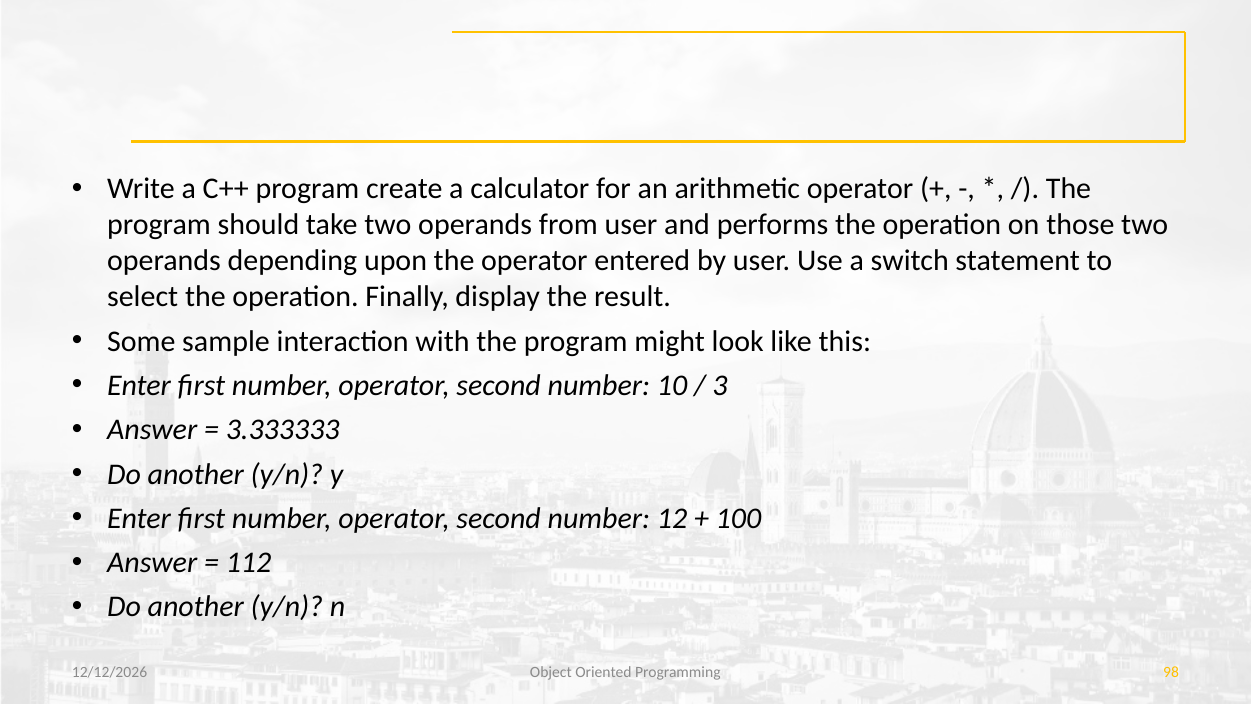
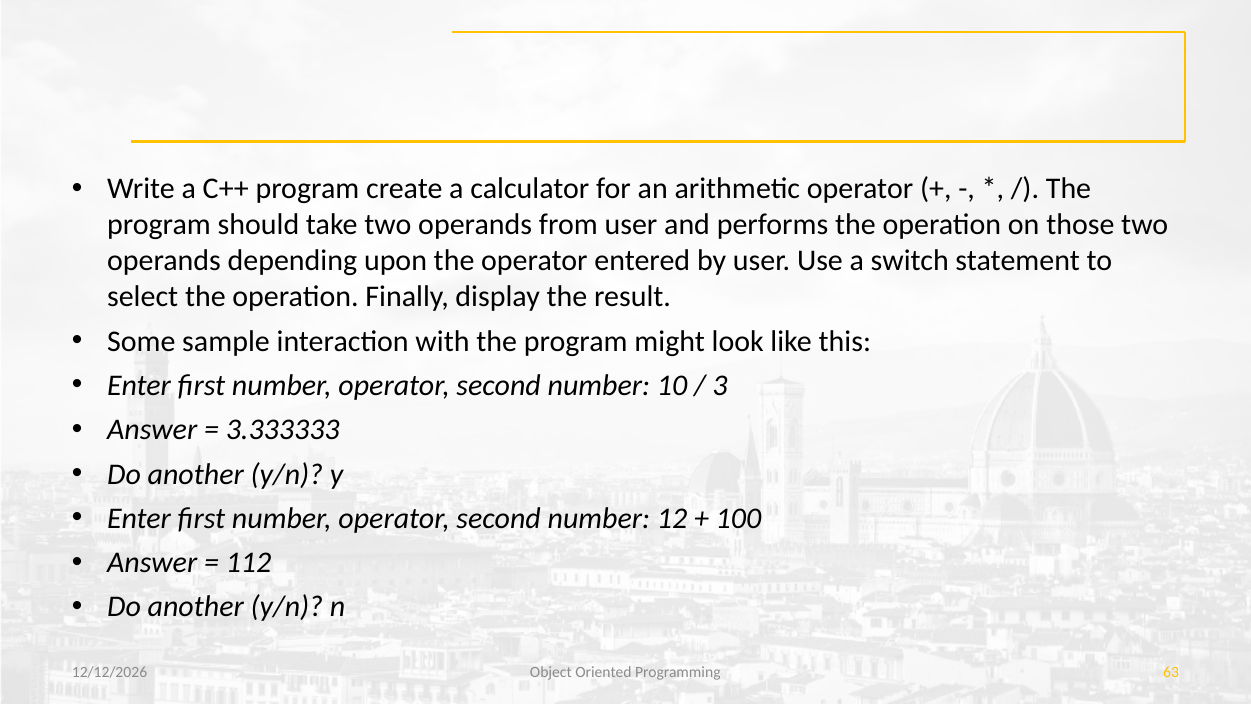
98: 98 -> 63
